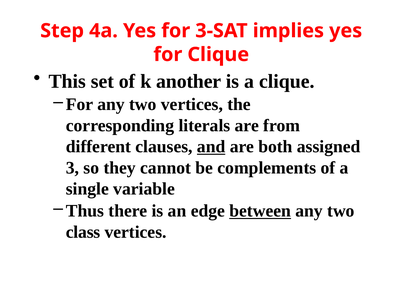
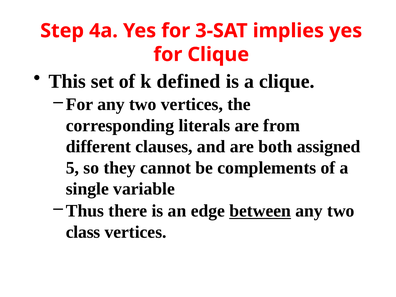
another: another -> defined
and underline: present -> none
3: 3 -> 5
